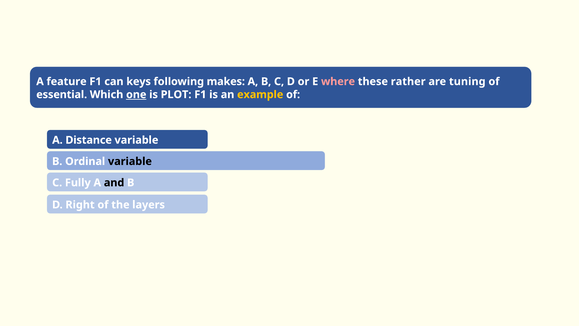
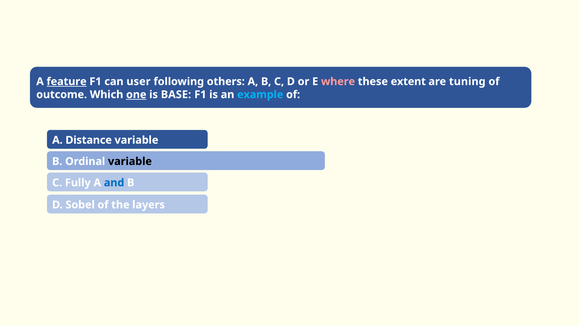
feature underline: none -> present
keys: keys -> user
makes: makes -> others
rather: rather -> extent
essential: essential -> outcome
PLOT: PLOT -> BASE
example colour: yellow -> light blue
and colour: black -> blue
Right: Right -> Sobel
